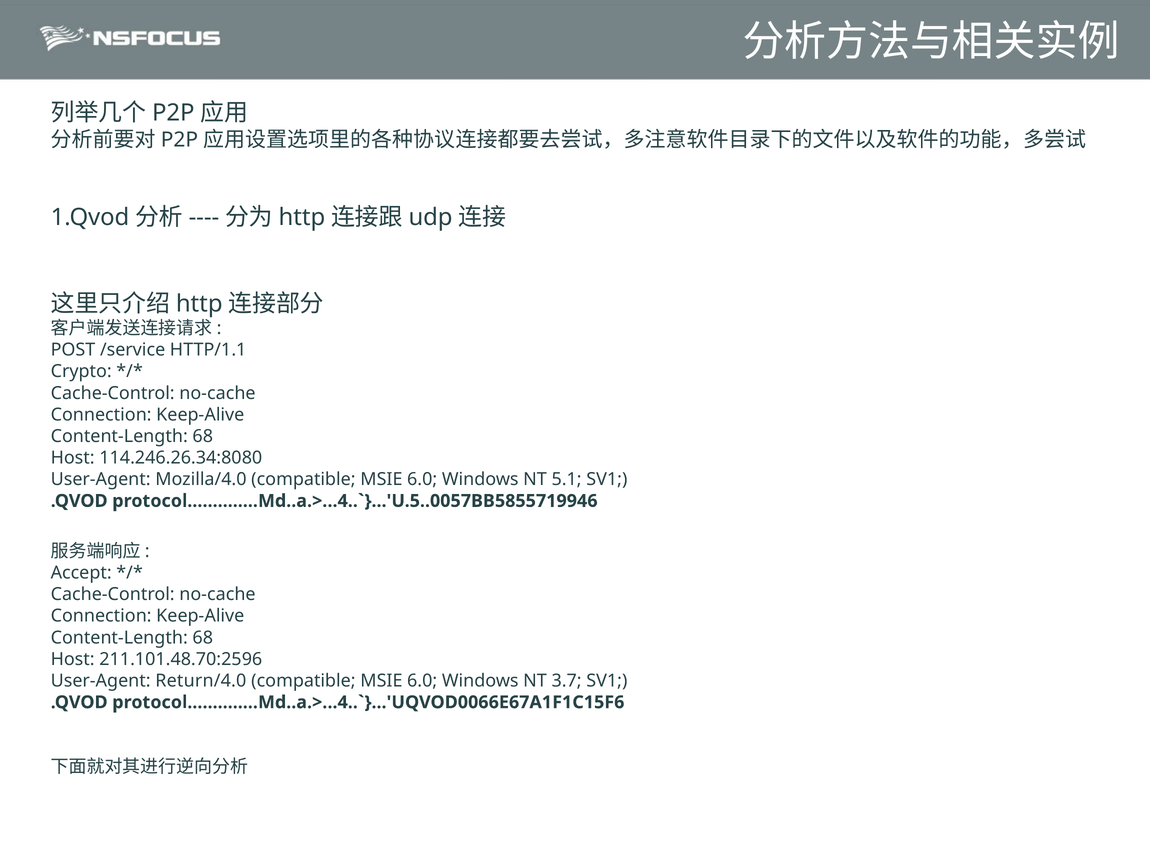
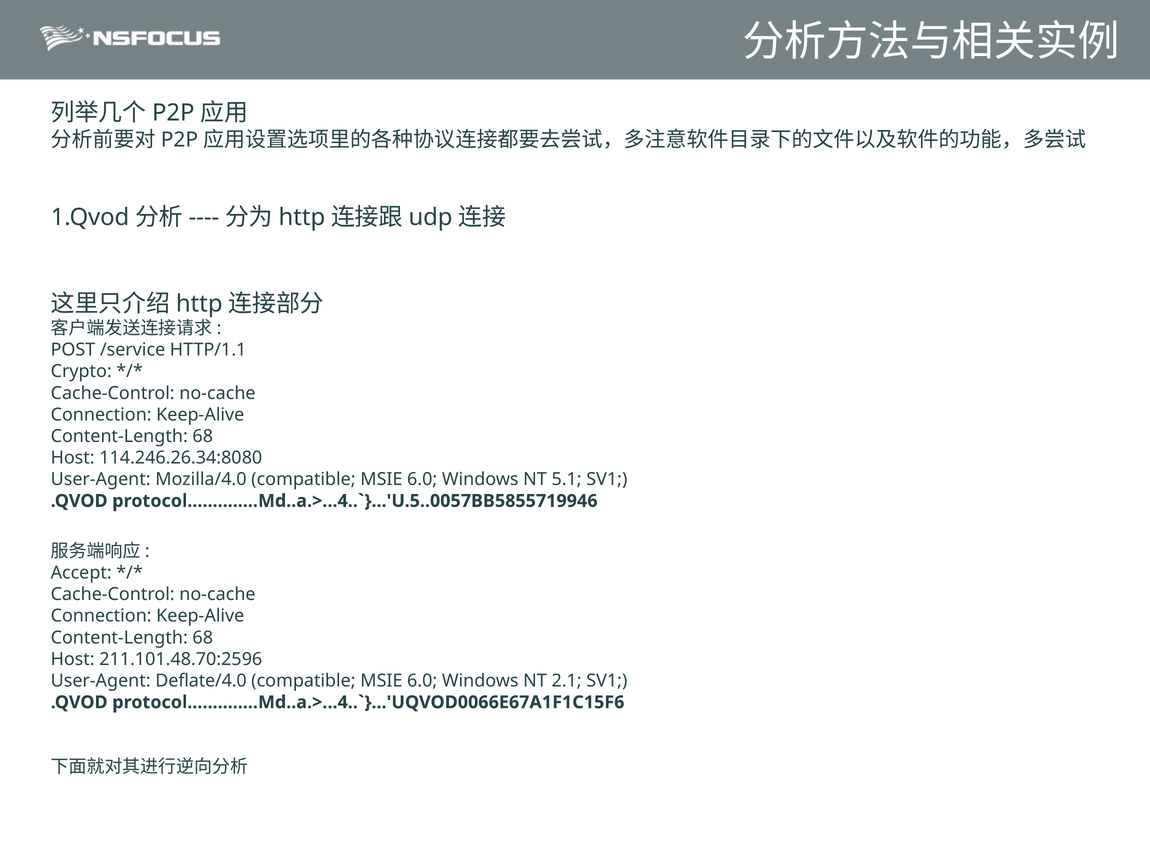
Return/4.0: Return/4.0 -> Deflate/4.0
3.7: 3.7 -> 2.1
